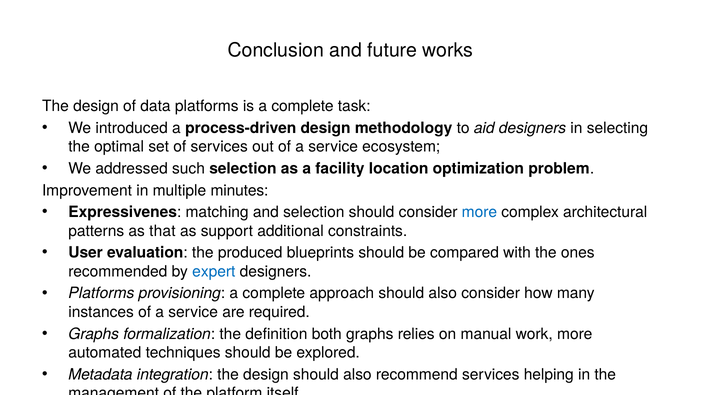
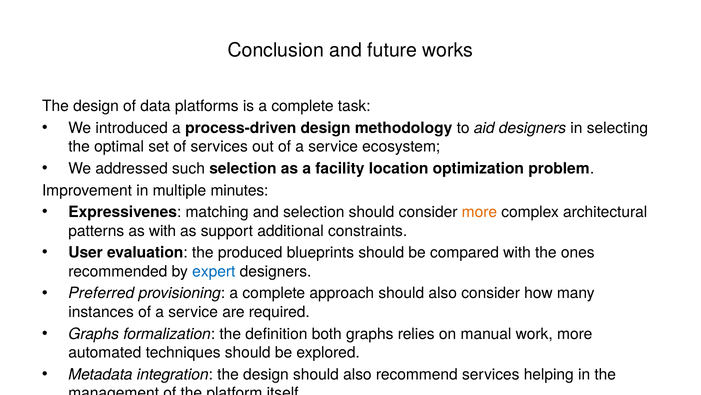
more at (479, 212) colour: blue -> orange
as that: that -> with
Platforms at (101, 293): Platforms -> Preferred
